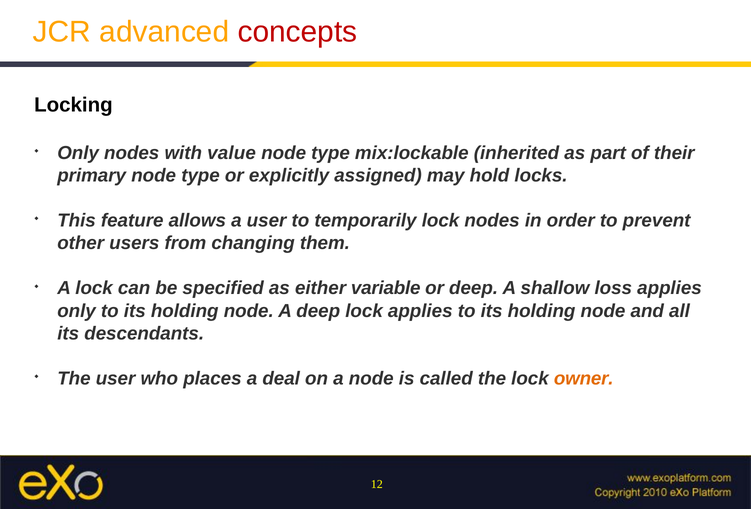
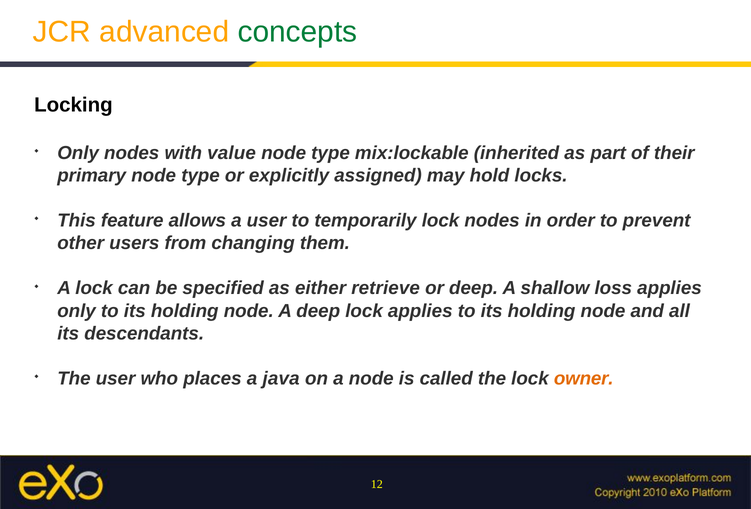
concepts colour: red -> green
variable: variable -> retrieve
deal: deal -> java
